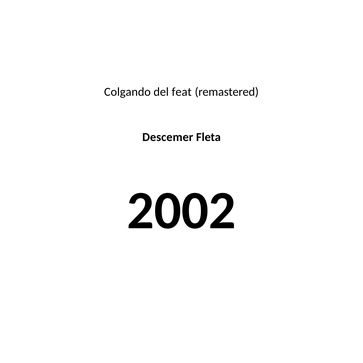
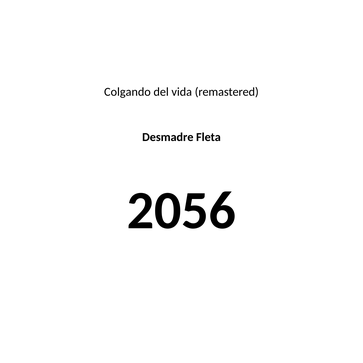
feat: feat -> vida
Descemer: Descemer -> Desmadre
2002: 2002 -> 2056
